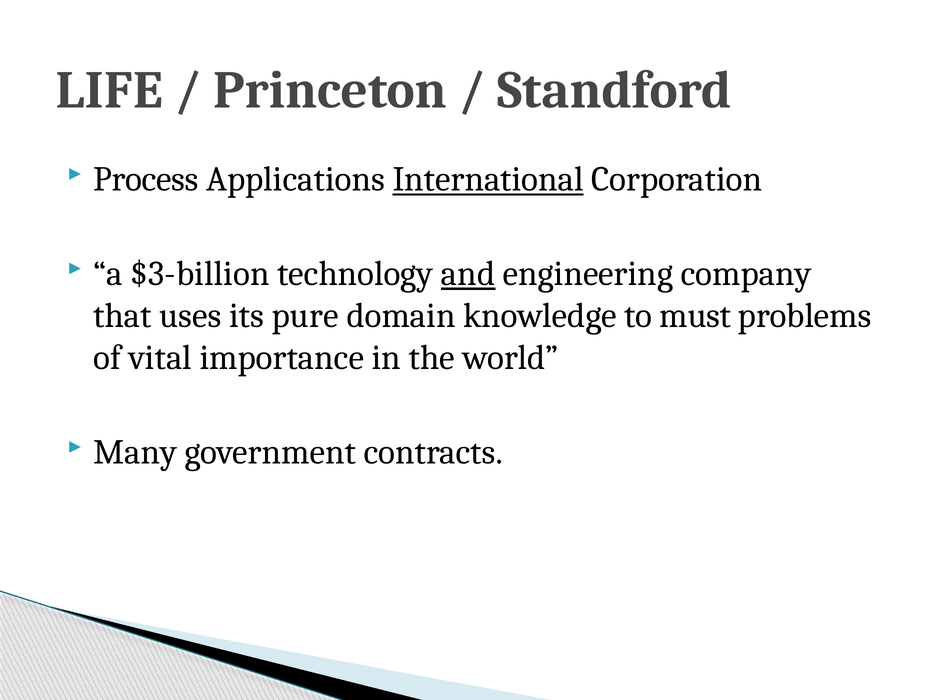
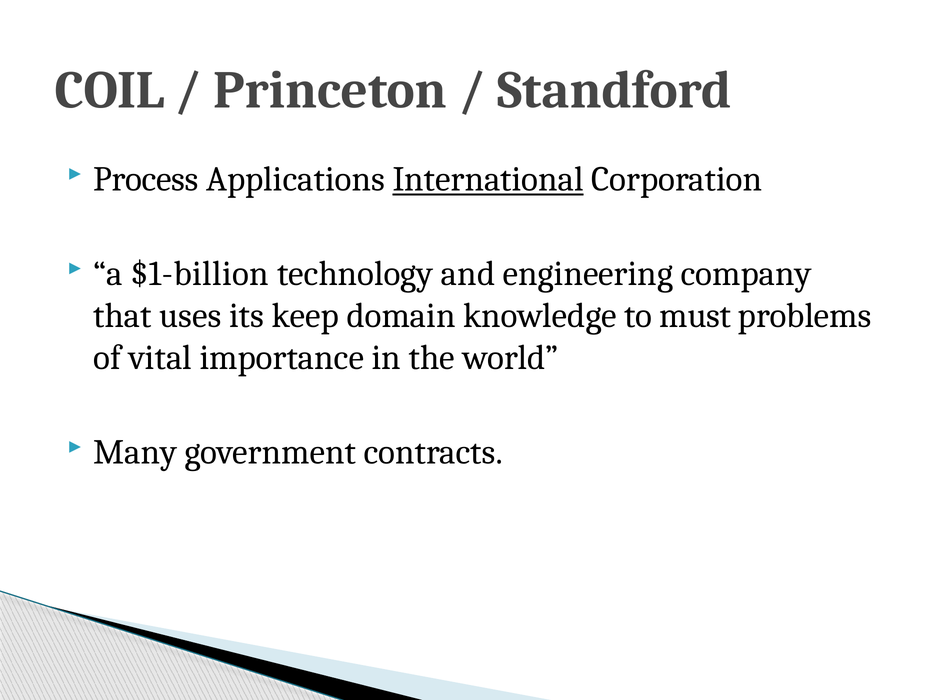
LIFE: LIFE -> COIL
$3-billion: $3-billion -> $1-billion
and underline: present -> none
pure: pure -> keep
